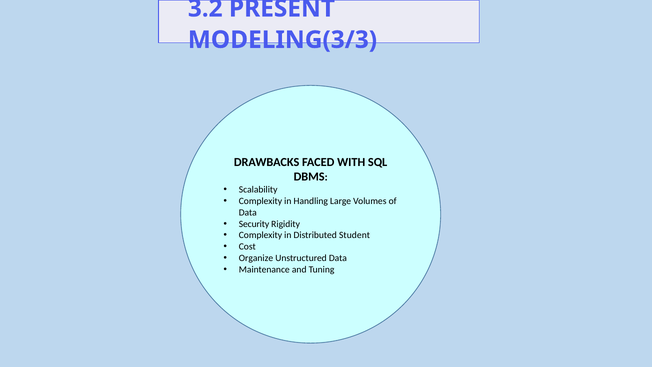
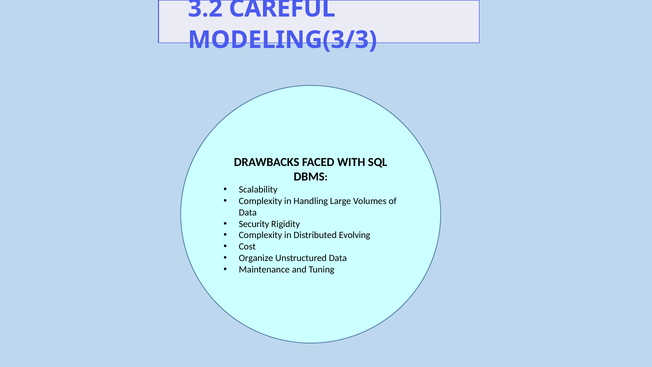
PRESENT: PRESENT -> CAREFUL
Student: Student -> Evolving
